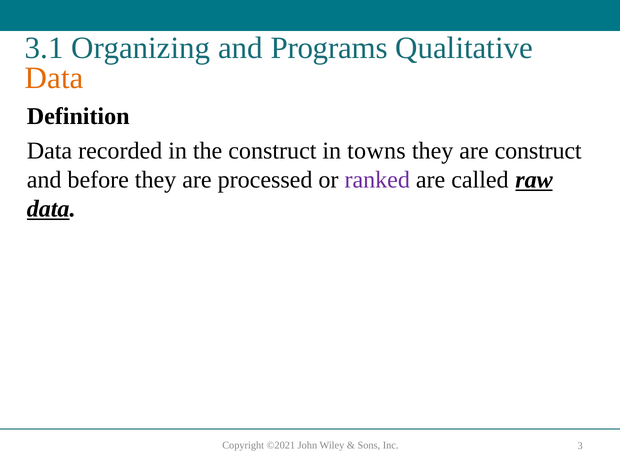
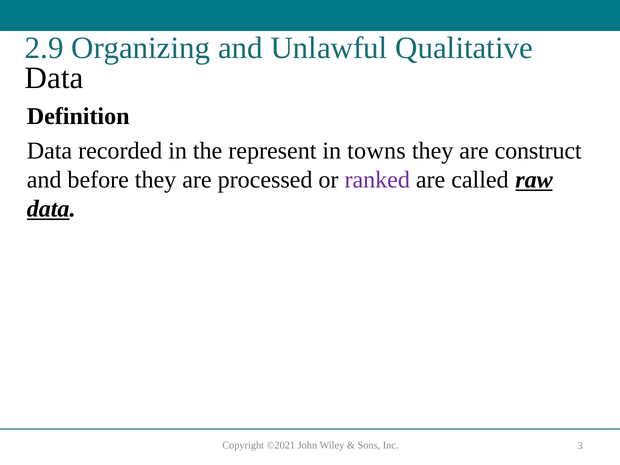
3.1: 3.1 -> 2.9
Programs: Programs -> Unlawful
Data at (54, 78) colour: orange -> black
the construct: construct -> represent
